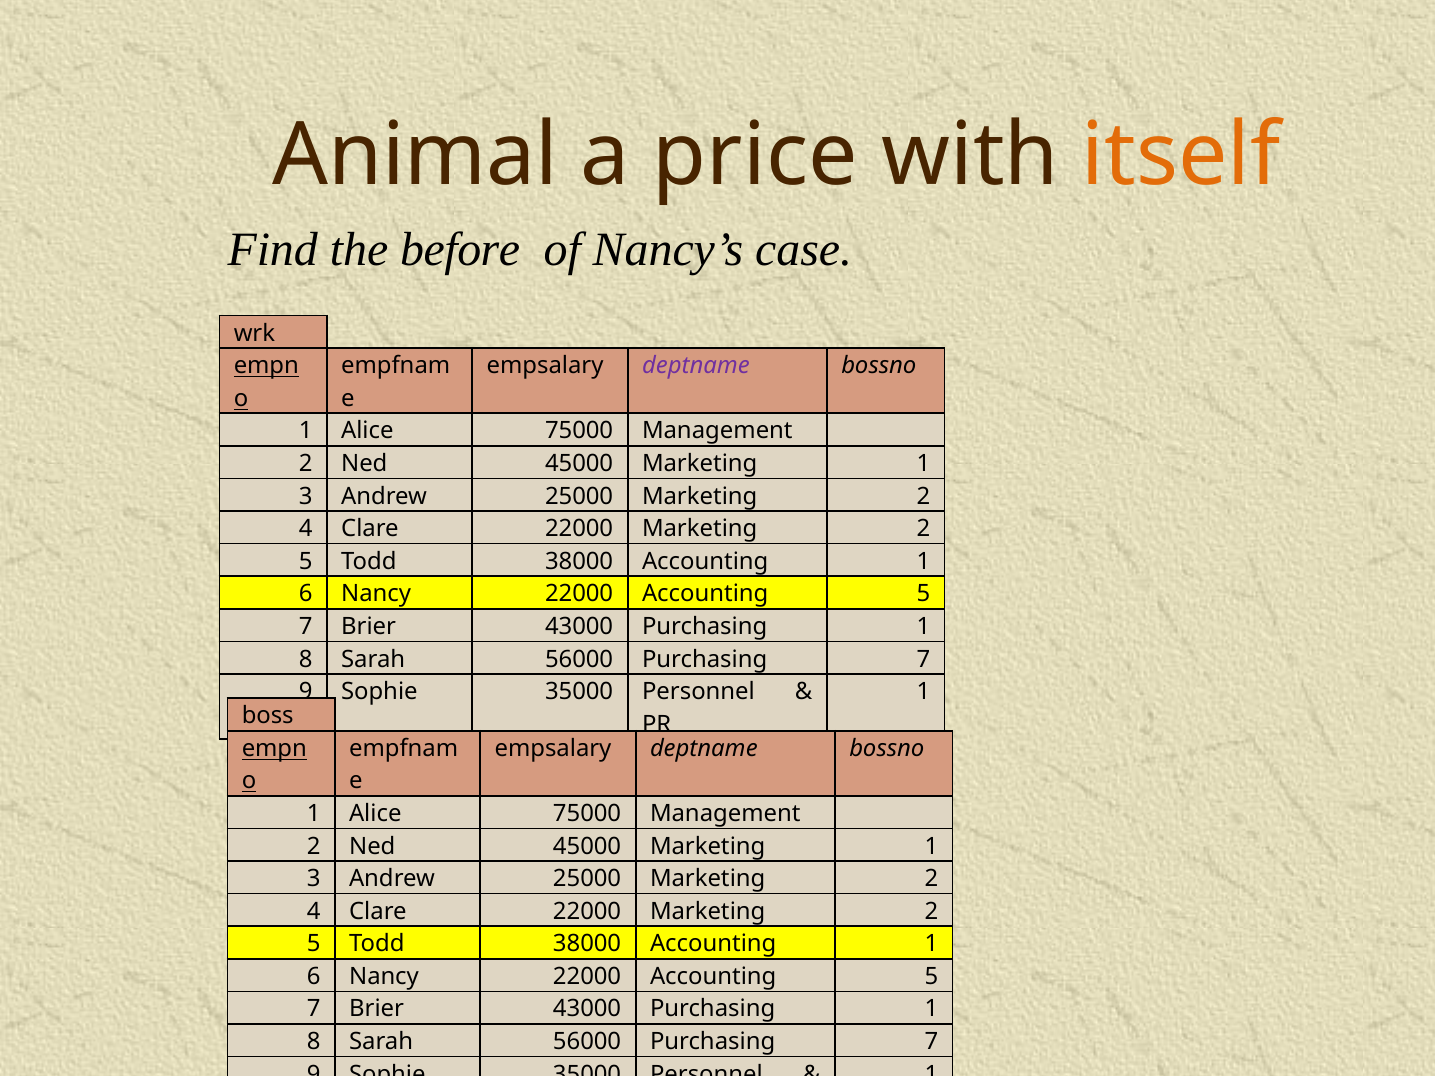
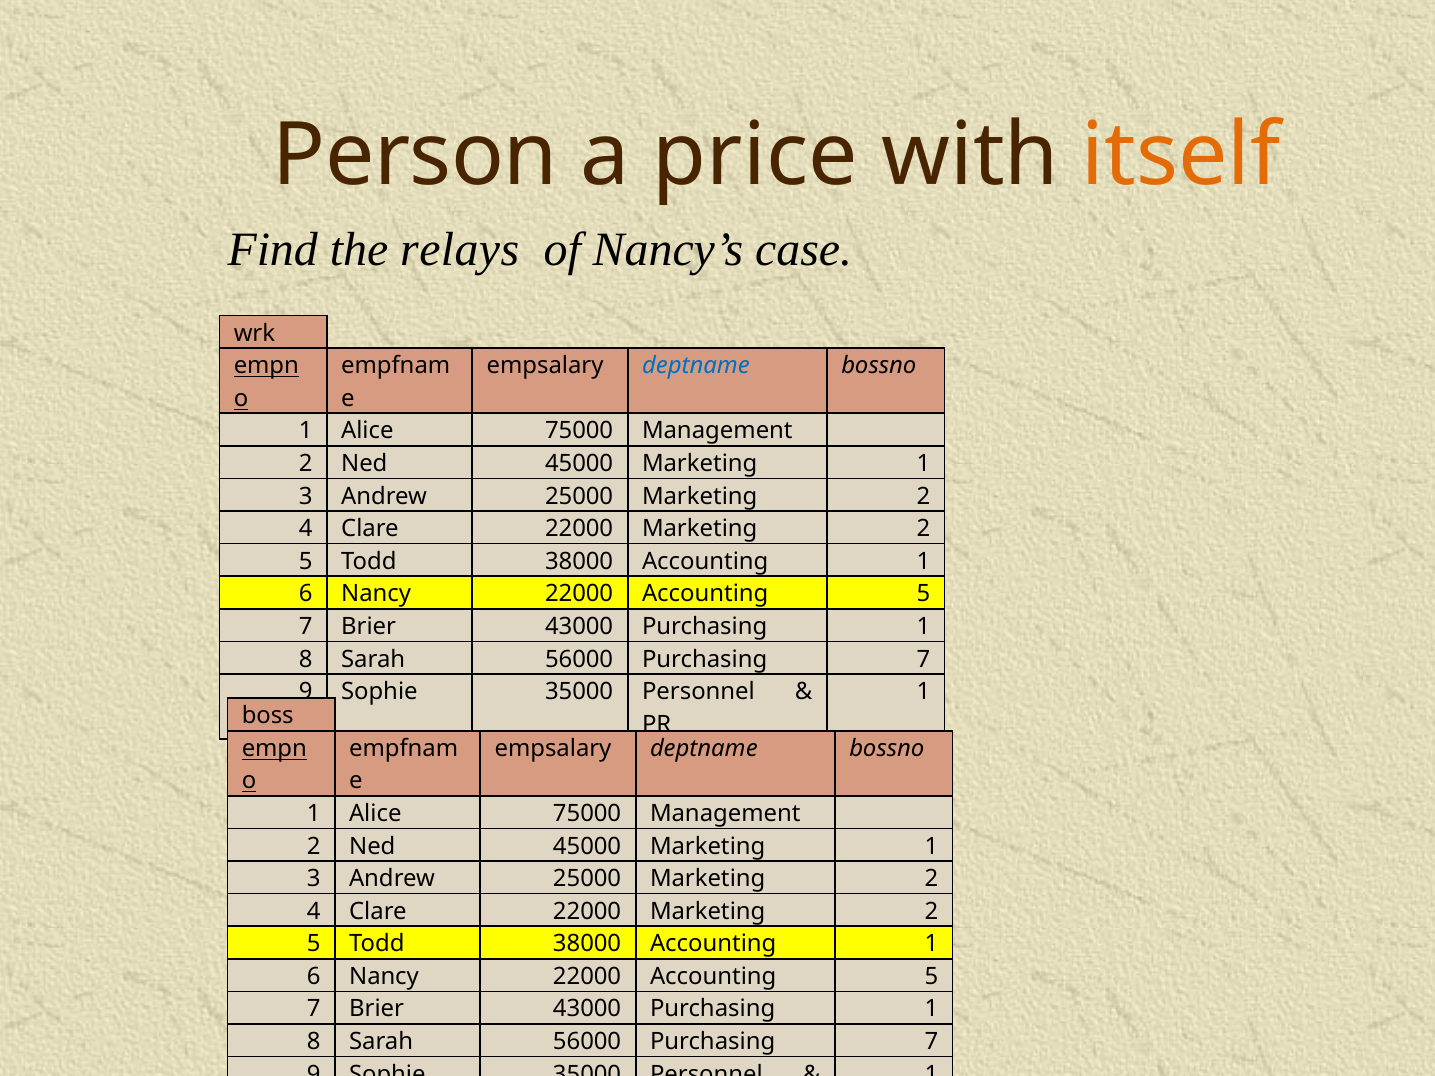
Animal: Animal -> Person
before: before -> relays
deptname at (696, 366) colour: purple -> blue
